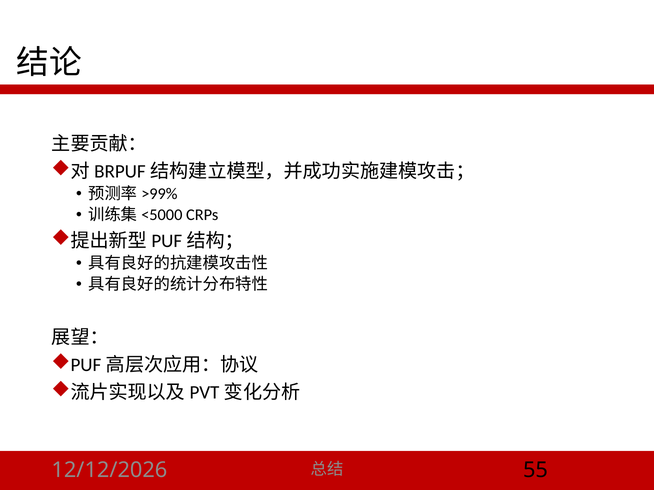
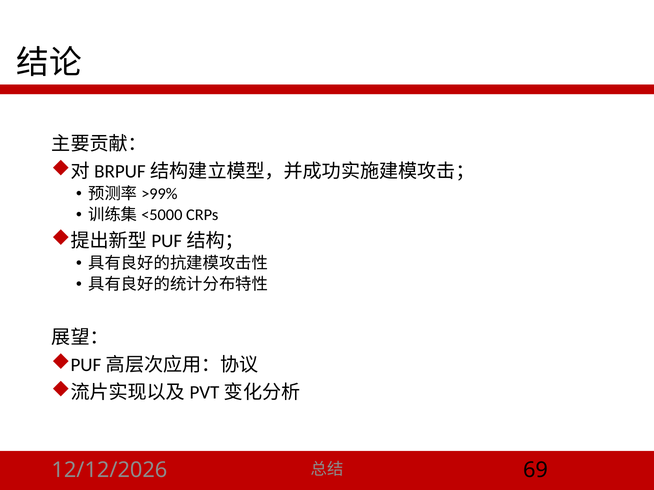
55: 55 -> 69
